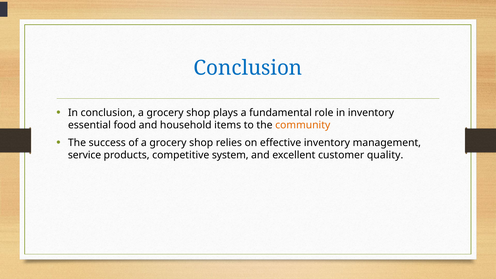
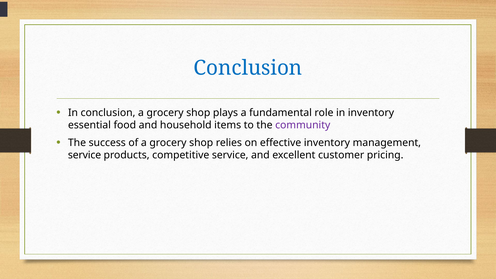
community colour: orange -> purple
competitive system: system -> service
quality: quality -> pricing
